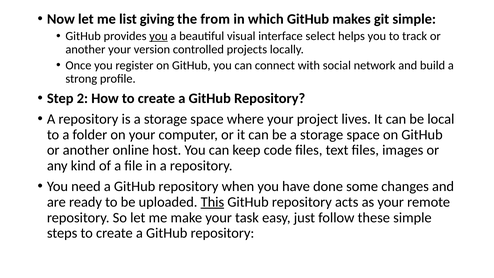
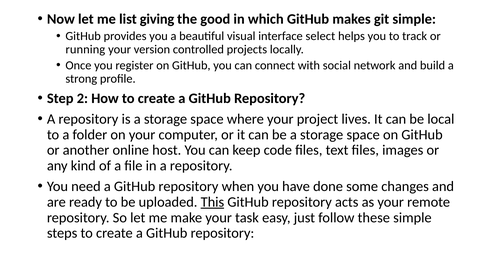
from: from -> good
you at (159, 36) underline: present -> none
another at (85, 49): another -> running
